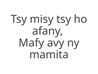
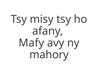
mamita: mamita -> mahory
